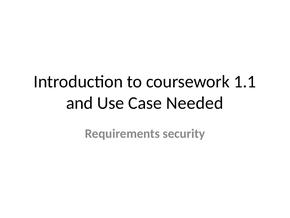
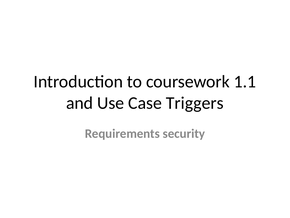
Needed: Needed -> Triggers
